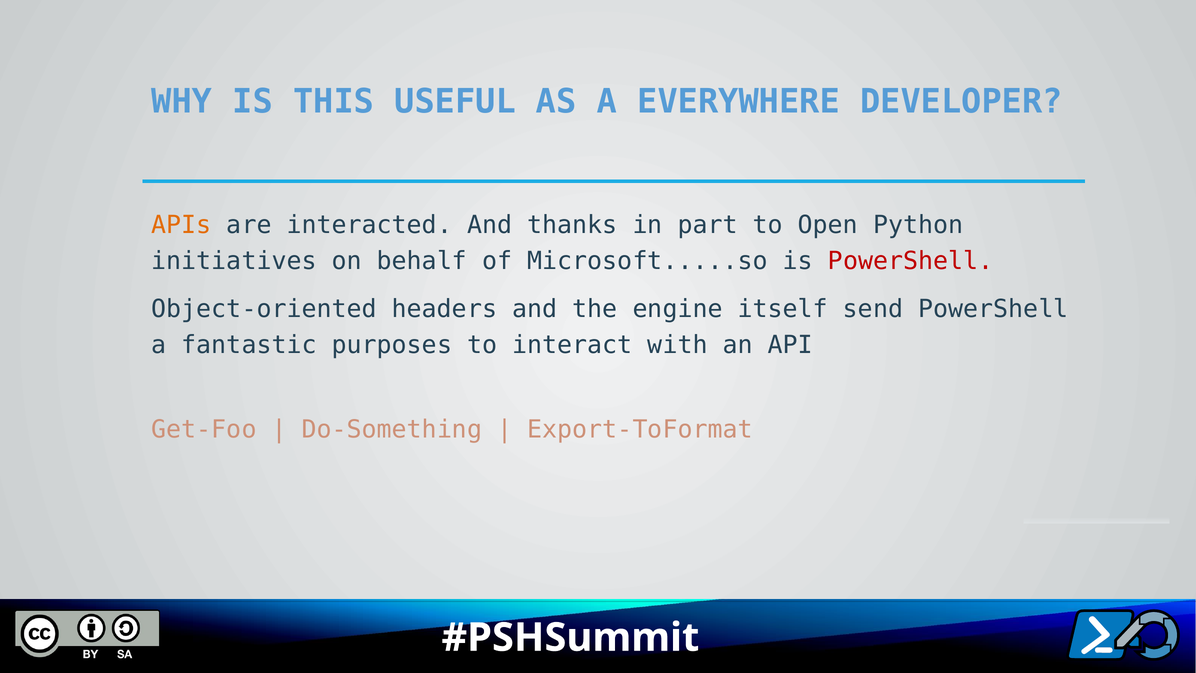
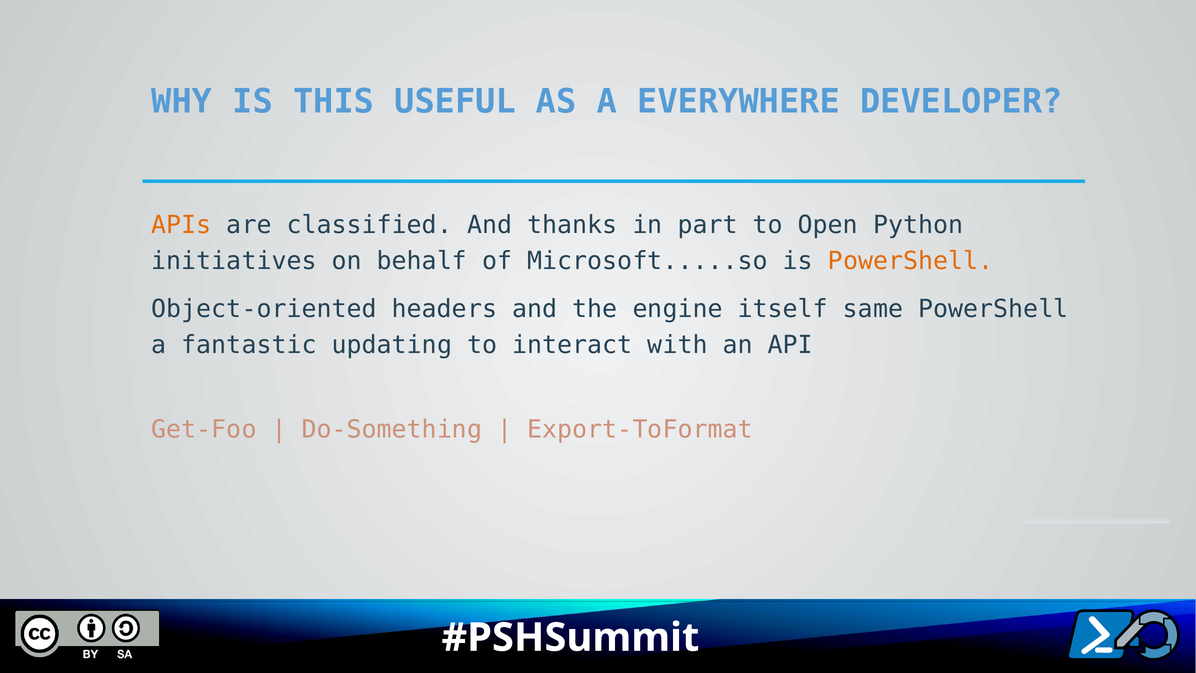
interacted: interacted -> classified
PowerShell at (911, 261) colour: red -> orange
send: send -> same
purposes: purposes -> updating
